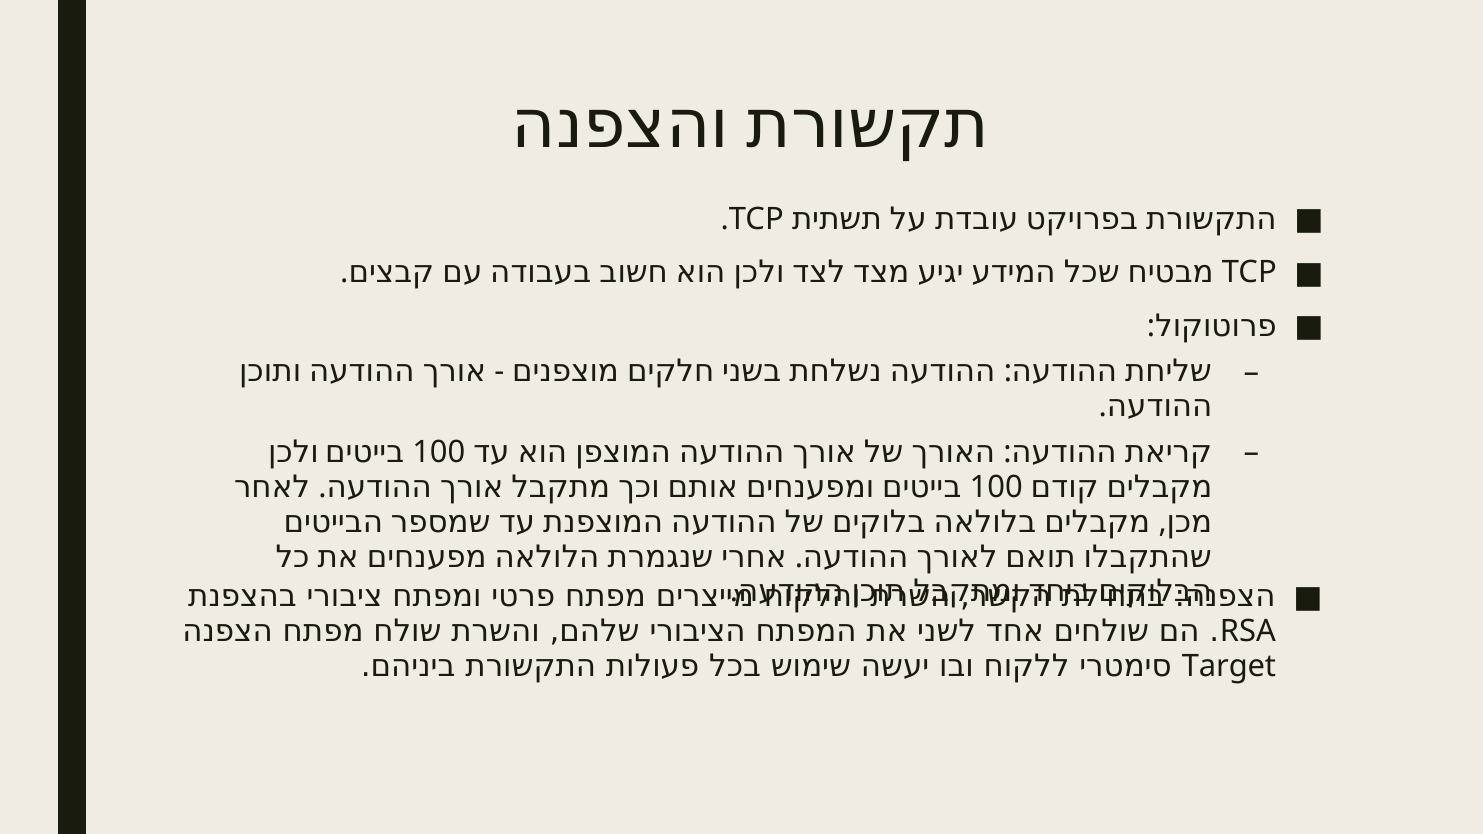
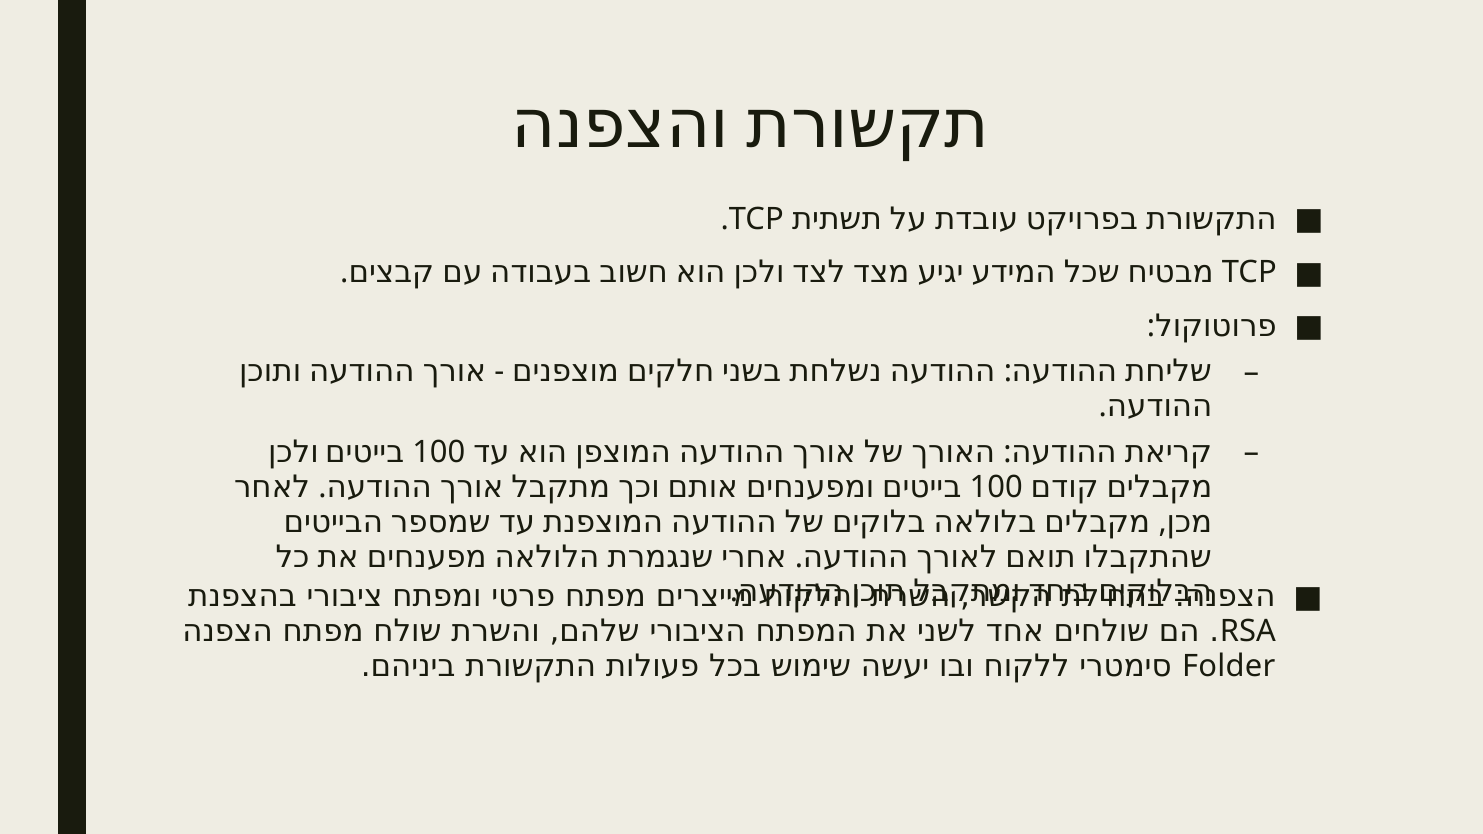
Target: Target -> Folder
